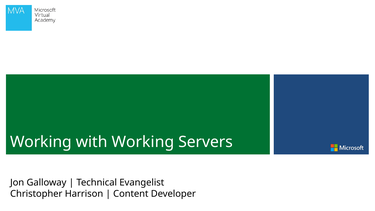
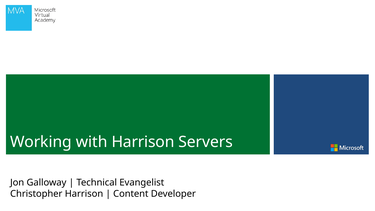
with Working: Working -> Harrison
